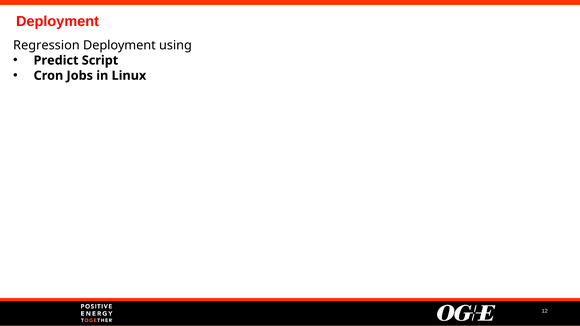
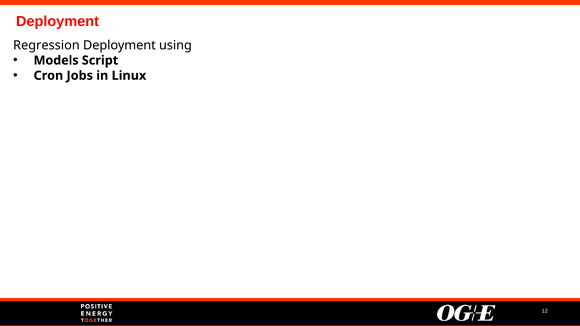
Predict: Predict -> Models
